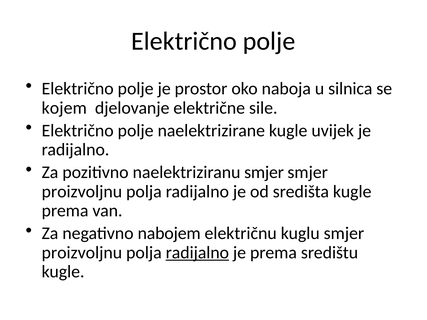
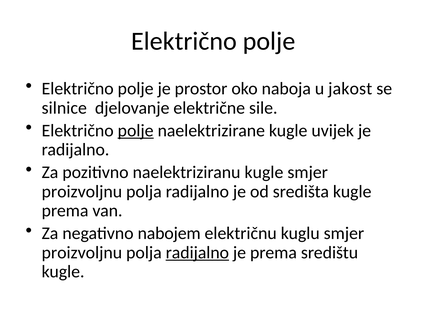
silnica: silnica -> jakost
kojem: kojem -> silnice
polje at (136, 131) underline: none -> present
naelektriziranu smjer: smjer -> kugle
